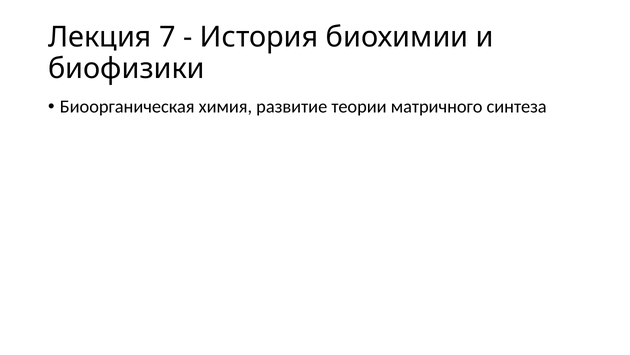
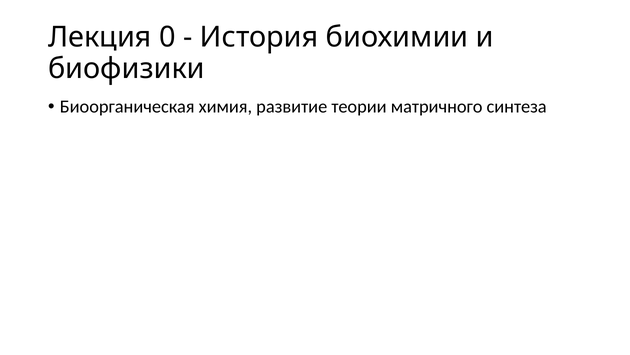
7: 7 -> 0
